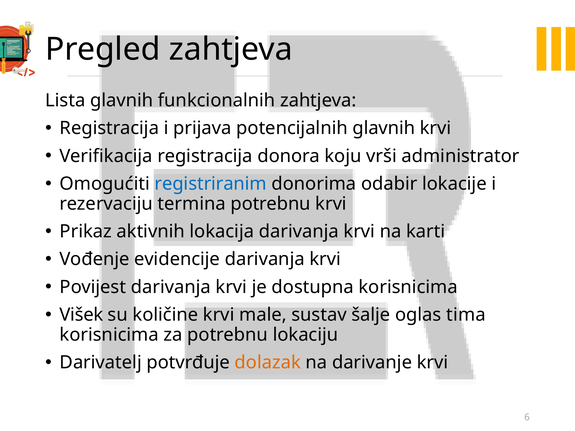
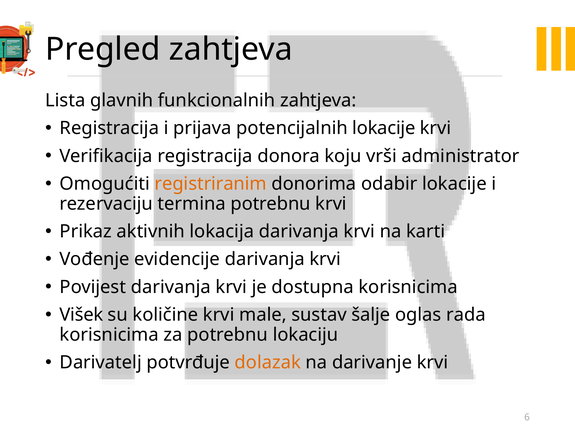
potencijalnih glavnih: glavnih -> lokacije
registriranim colour: blue -> orange
tima: tima -> rada
